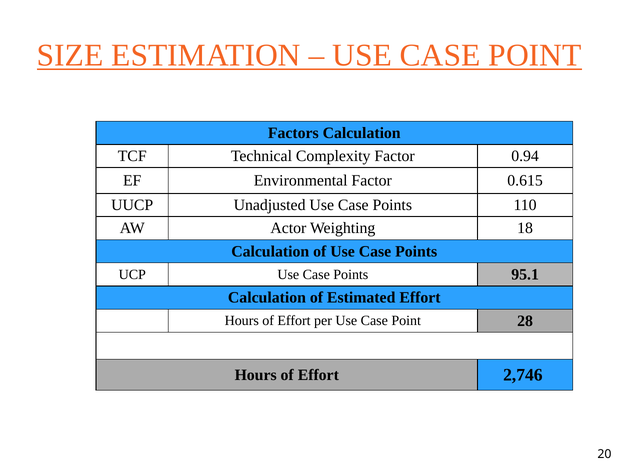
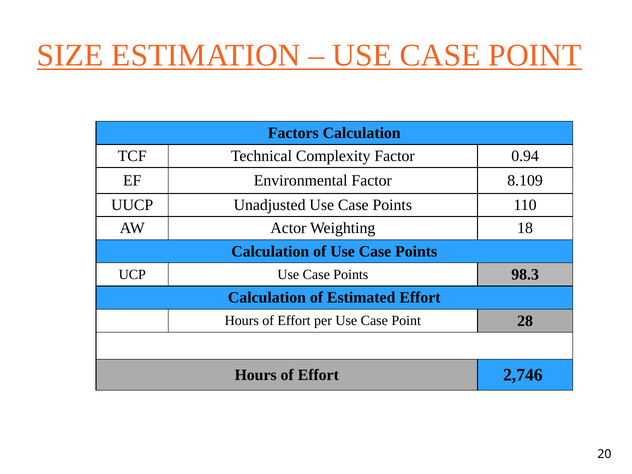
0.615: 0.615 -> 8.109
95.1: 95.1 -> 98.3
